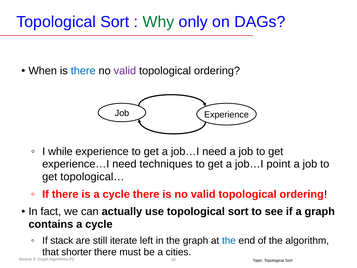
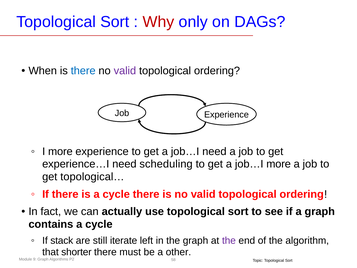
Why colour: green -> red
I while: while -> more
techniques: techniques -> scheduling
job…I point: point -> more
the at (229, 240) colour: blue -> purple
cities: cities -> other
